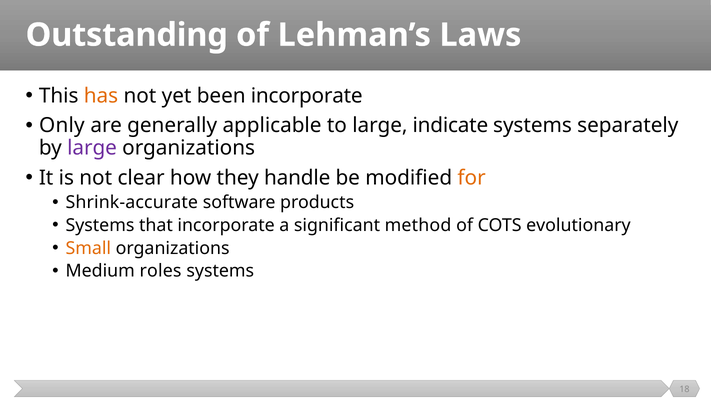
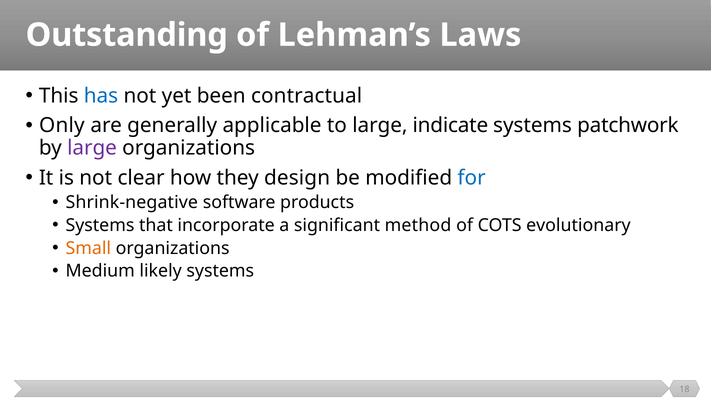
has colour: orange -> blue
been incorporate: incorporate -> contractual
separately: separately -> patchwork
handle: handle -> design
for colour: orange -> blue
Shrink-accurate: Shrink-accurate -> Shrink-negative
roles: roles -> likely
